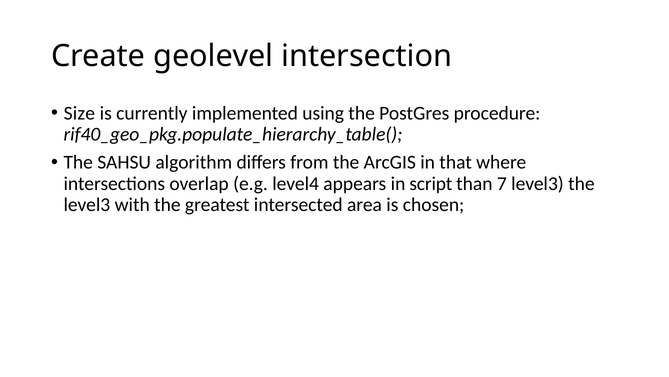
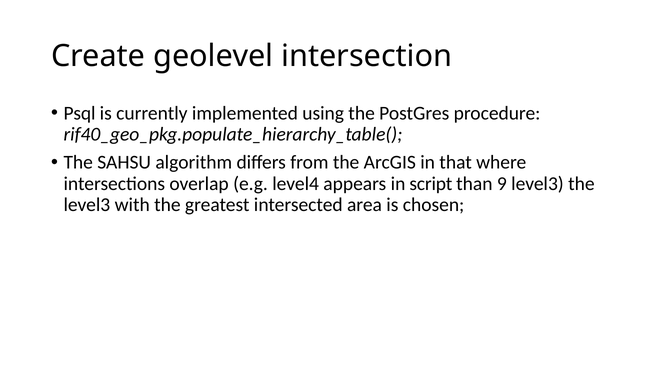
Size: Size -> Psql
7: 7 -> 9
